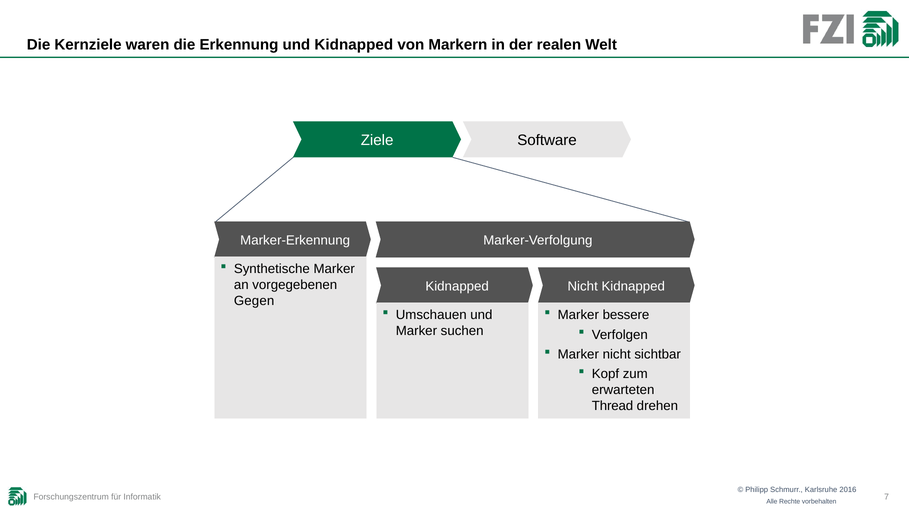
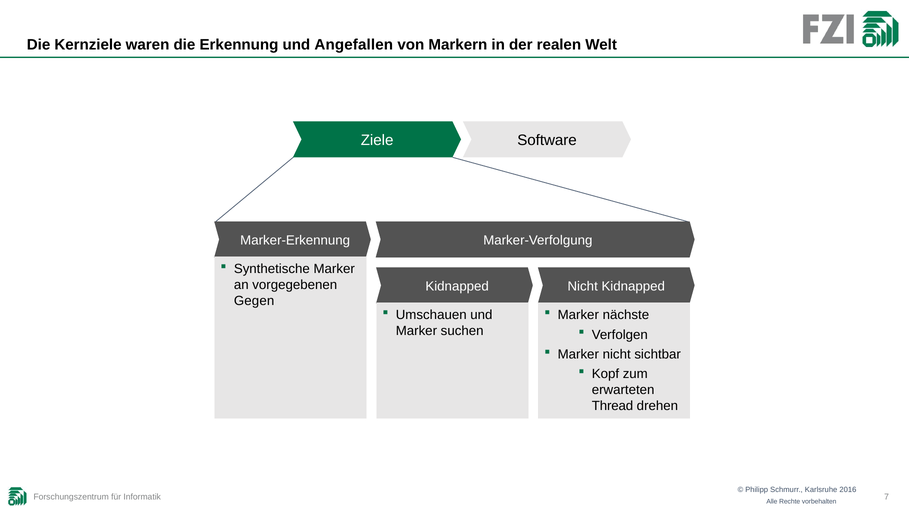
und Kidnapped: Kidnapped -> Angefallen
bessere: bessere -> nächste
